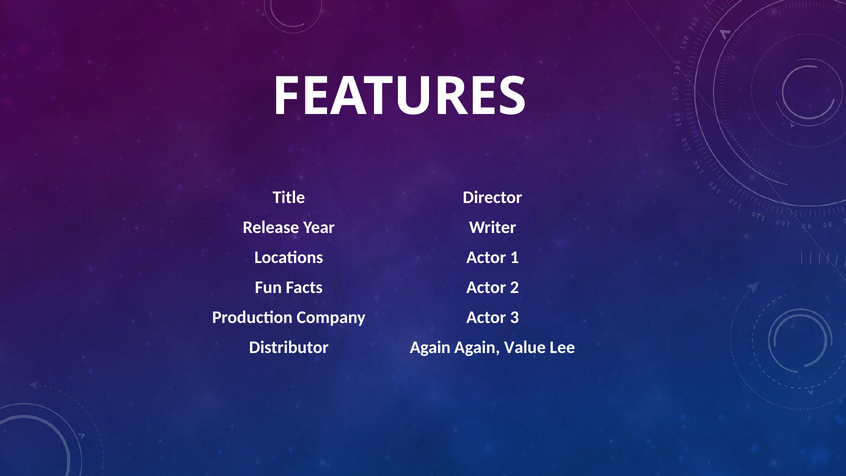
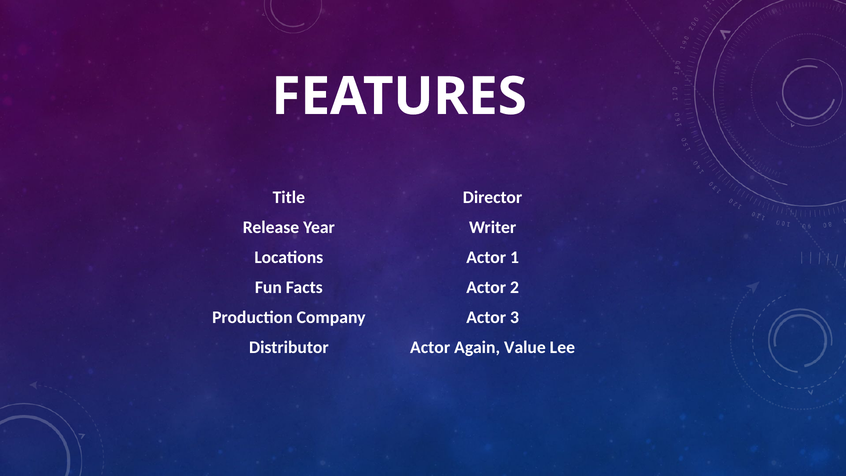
Again at (430, 348): Again -> Actor
